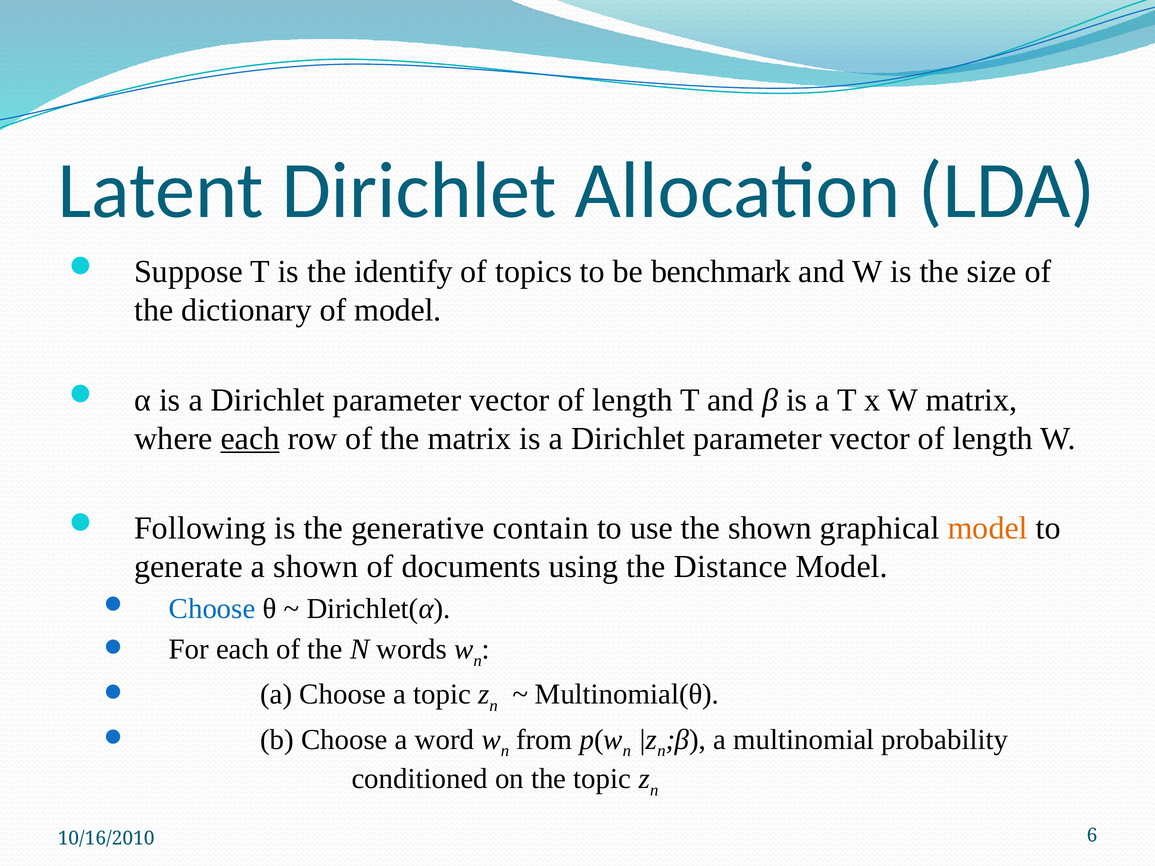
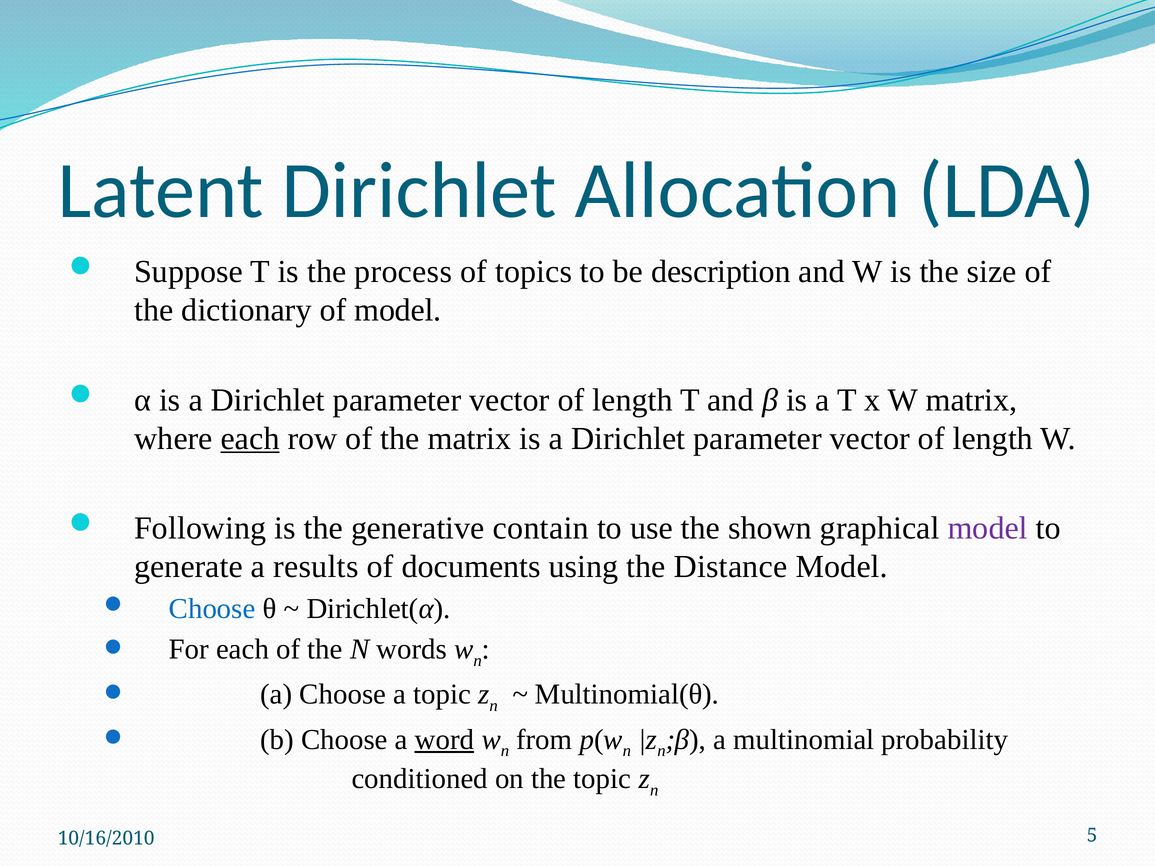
identify: identify -> process
benchmark: benchmark -> description
model at (988, 528) colour: orange -> purple
a shown: shown -> results
word underline: none -> present
6: 6 -> 5
